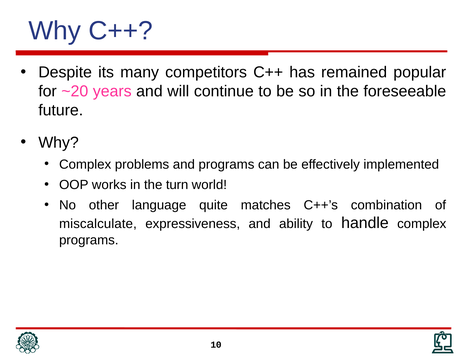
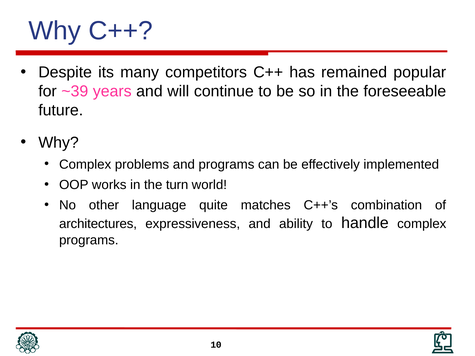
~20: ~20 -> ~39
miscalculate: miscalculate -> architectures
